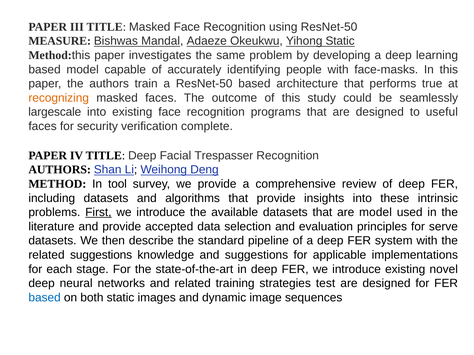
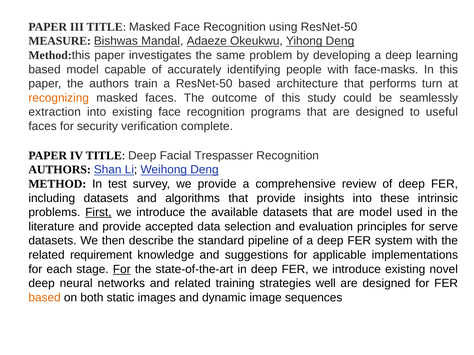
Yihong Static: Static -> Deng
true: true -> turn
largescale: largescale -> extraction
tool: tool -> test
related suggestions: suggestions -> requirement
For at (122, 269) underline: none -> present
test: test -> well
based at (45, 298) colour: blue -> orange
